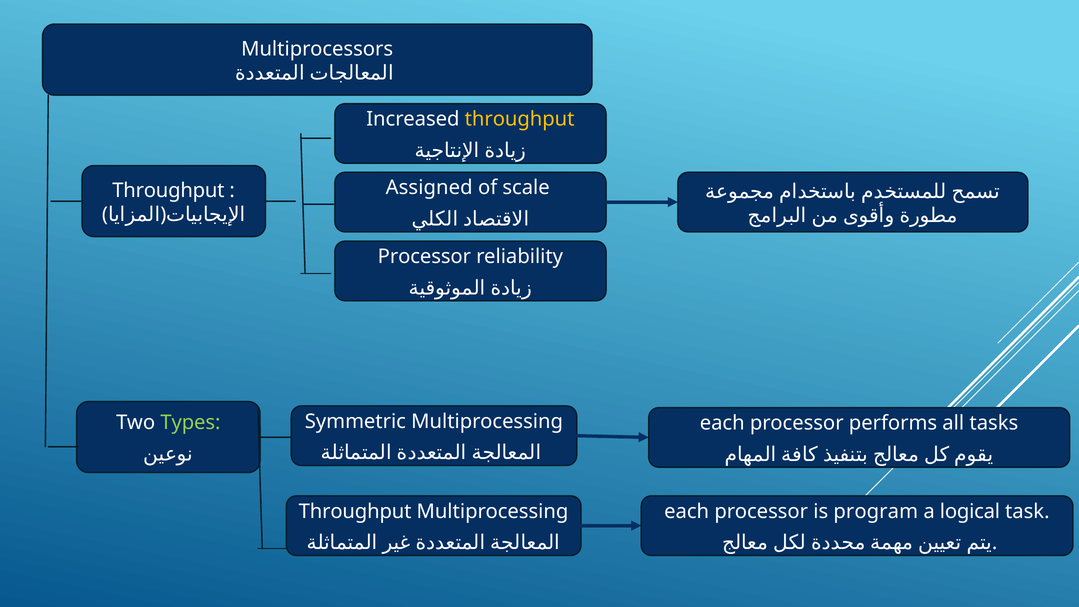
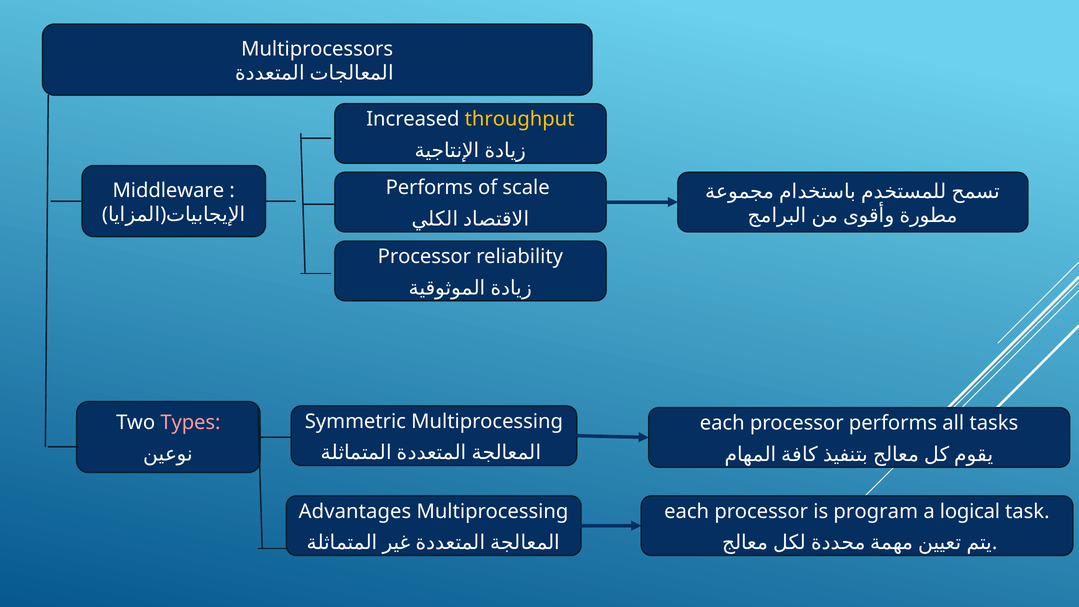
Assigned at (429, 188): Assigned -> Performs
Throughput at (168, 190): Throughput -> Middleware
Types colour: light green -> pink
Throughput at (355, 511): Throughput -> Advantages
